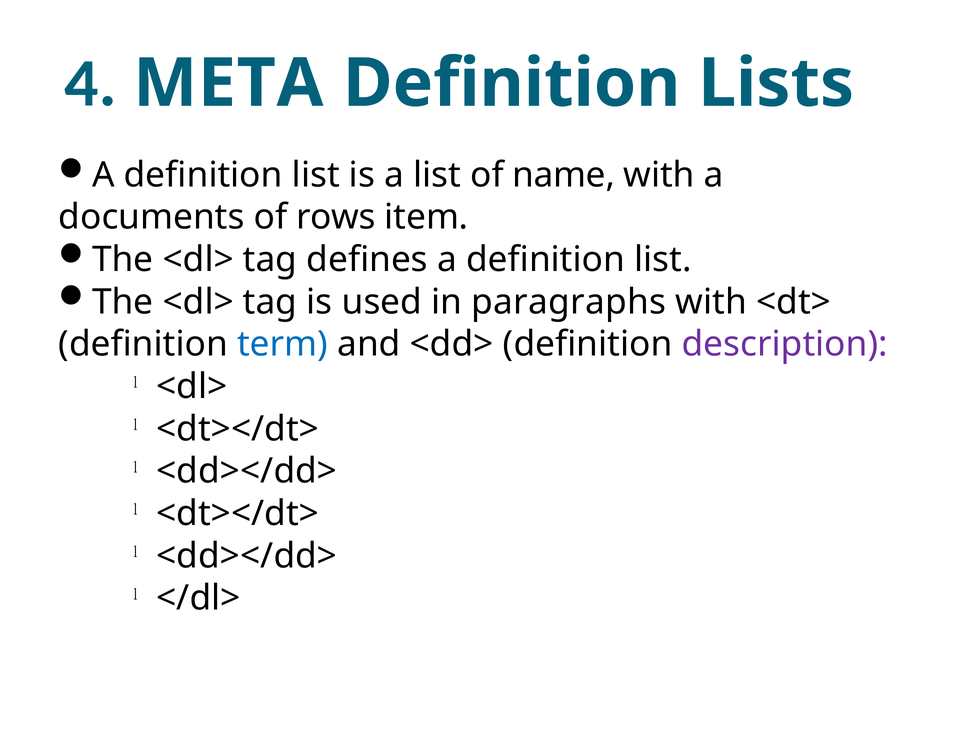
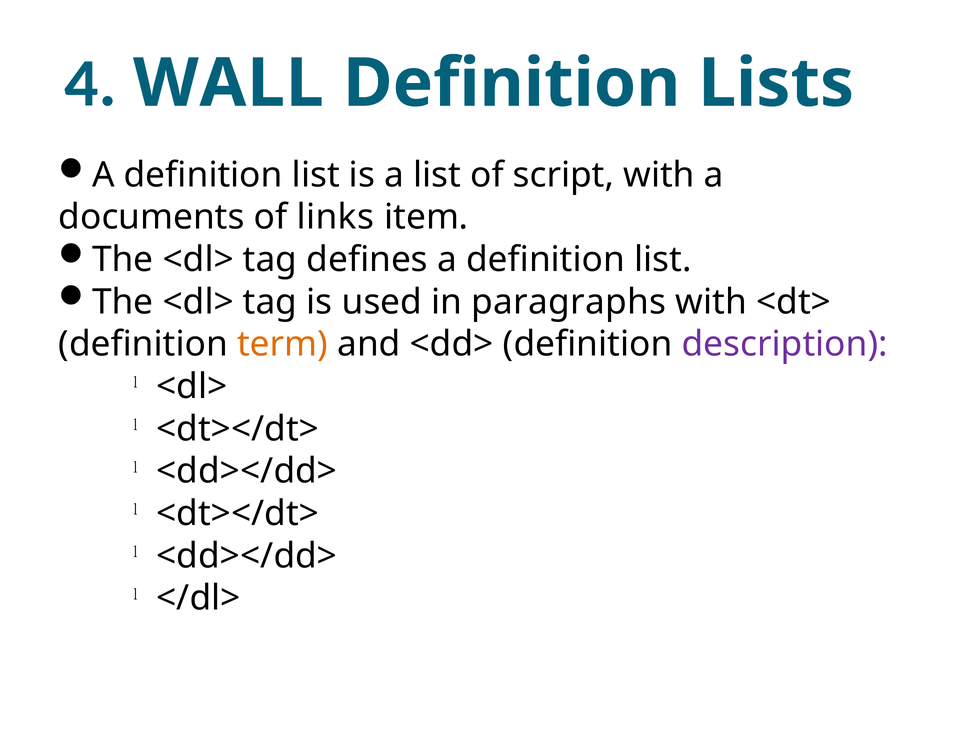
META: META -> WALL
name: name -> script
rows: rows -> links
term colour: blue -> orange
